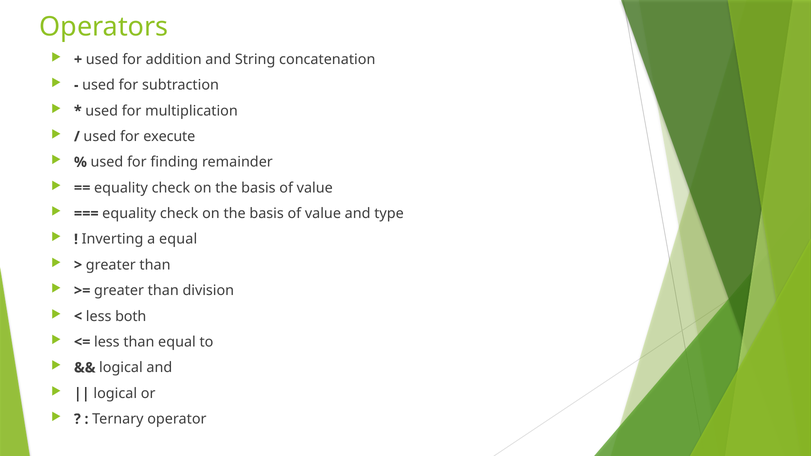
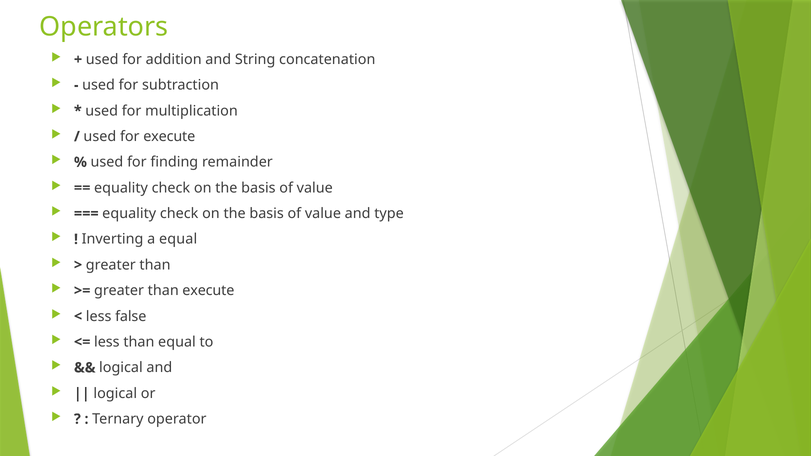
than division: division -> execute
both: both -> false
